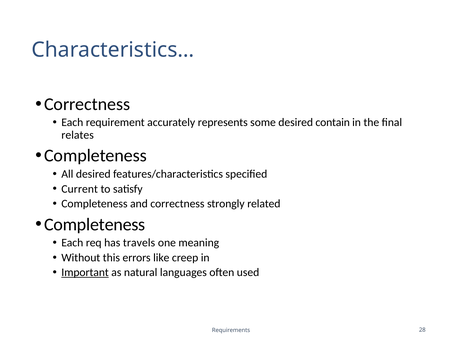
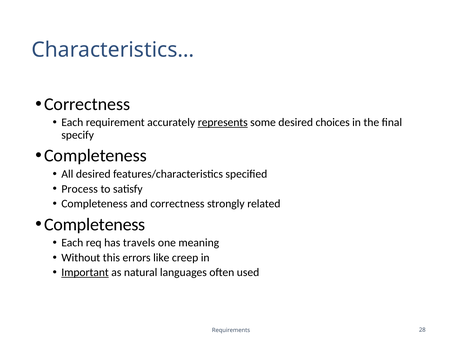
represents underline: none -> present
contain: contain -> choices
relates: relates -> specify
Current: Current -> Process
